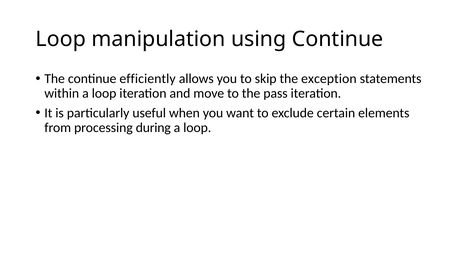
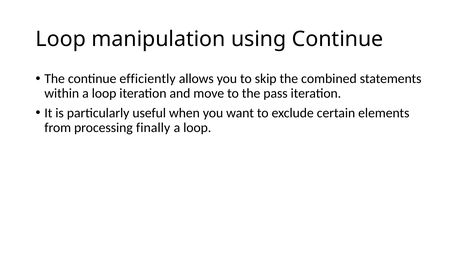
exception: exception -> combined
during: during -> finally
